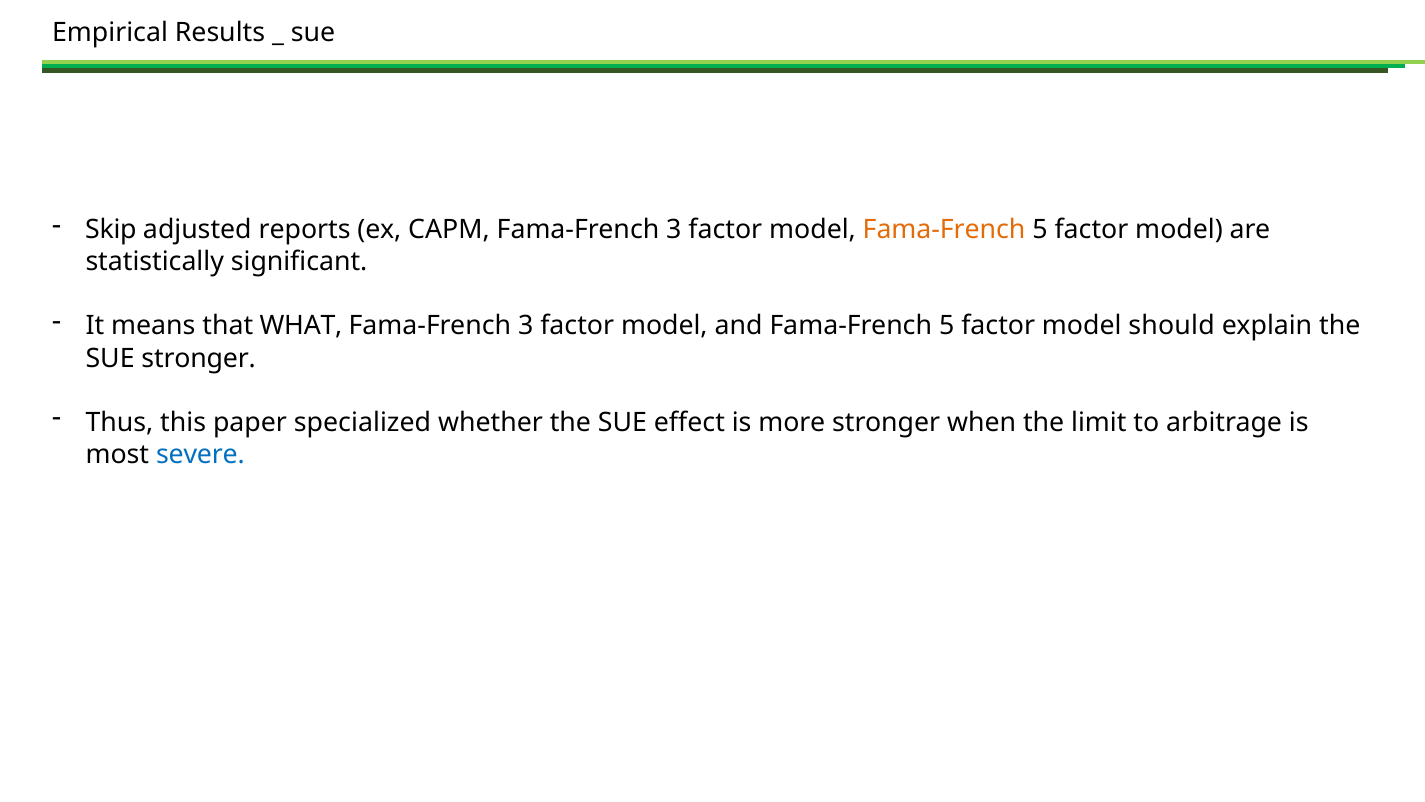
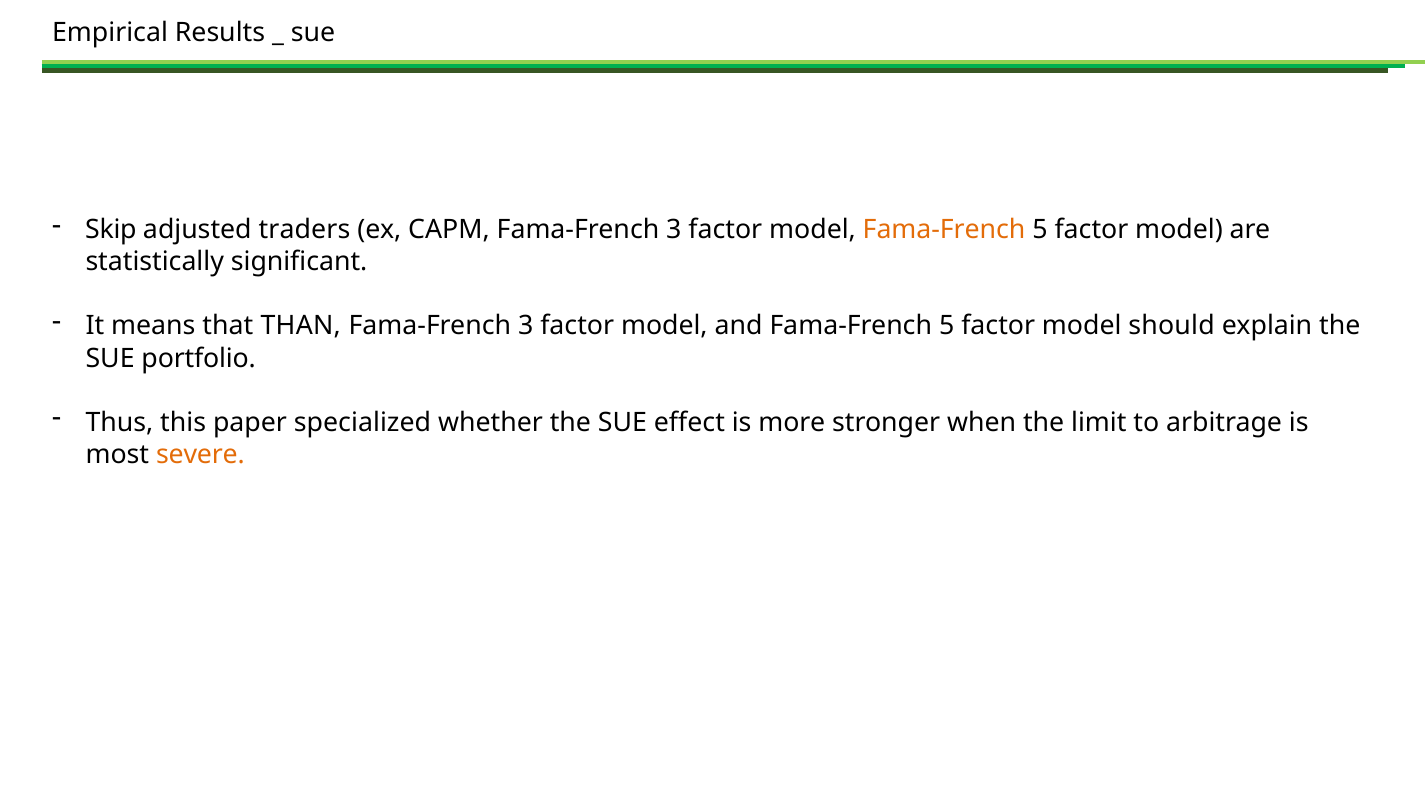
reports: reports -> traders
WHAT: WHAT -> THAN
SUE stronger: stronger -> portfolio
severe colour: blue -> orange
